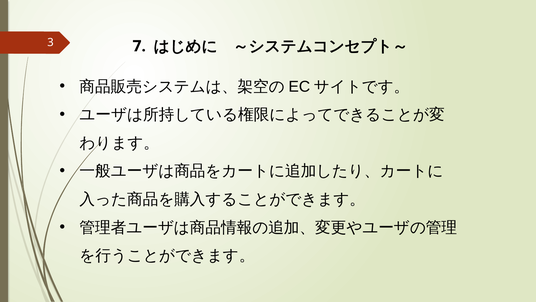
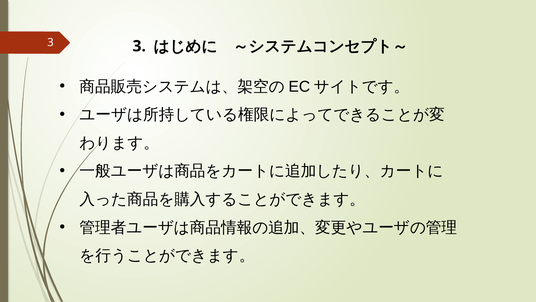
3 7: 7 -> 3
